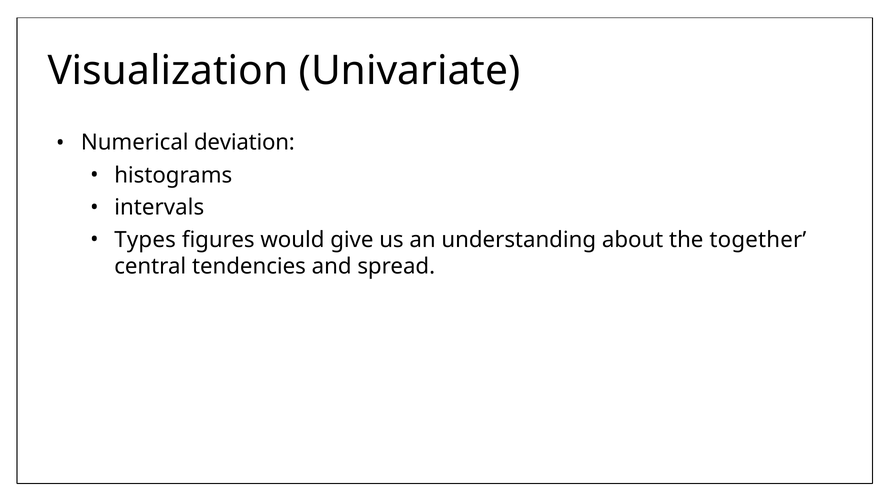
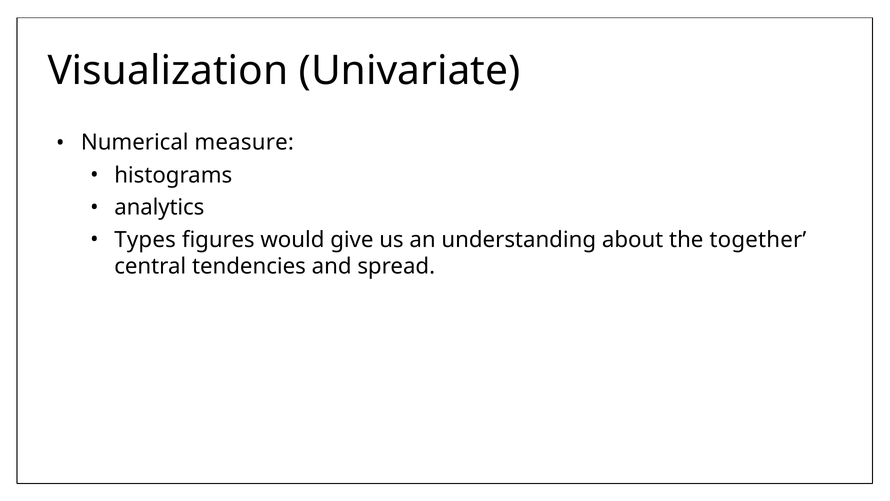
deviation: deviation -> measure
intervals: intervals -> analytics
